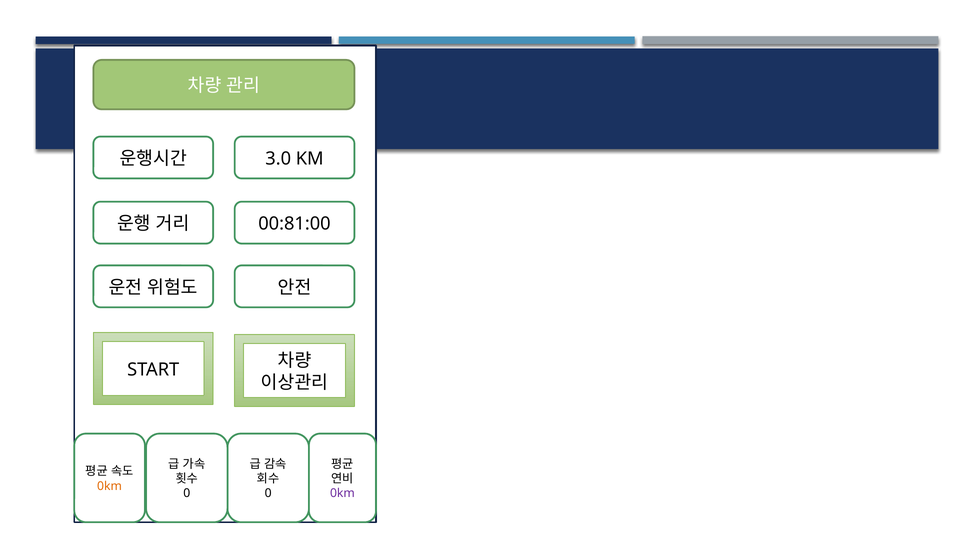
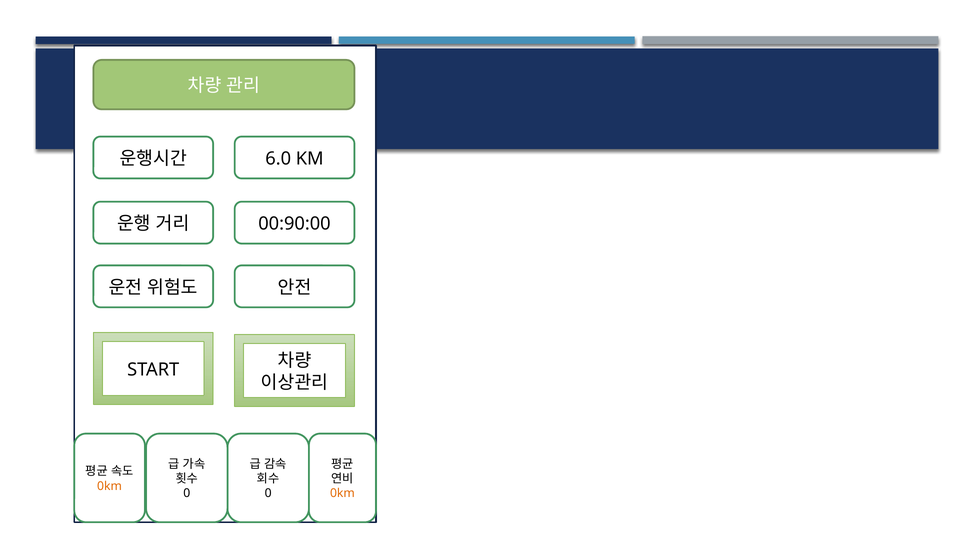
3.0: 3.0 -> 6.0
00:81:00: 00:81:00 -> 00:90:00
0km at (342, 493) colour: purple -> orange
